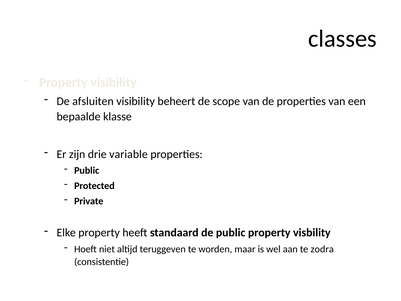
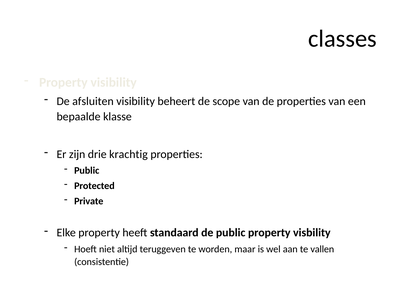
variable: variable -> krachtig
zodra: zodra -> vallen
